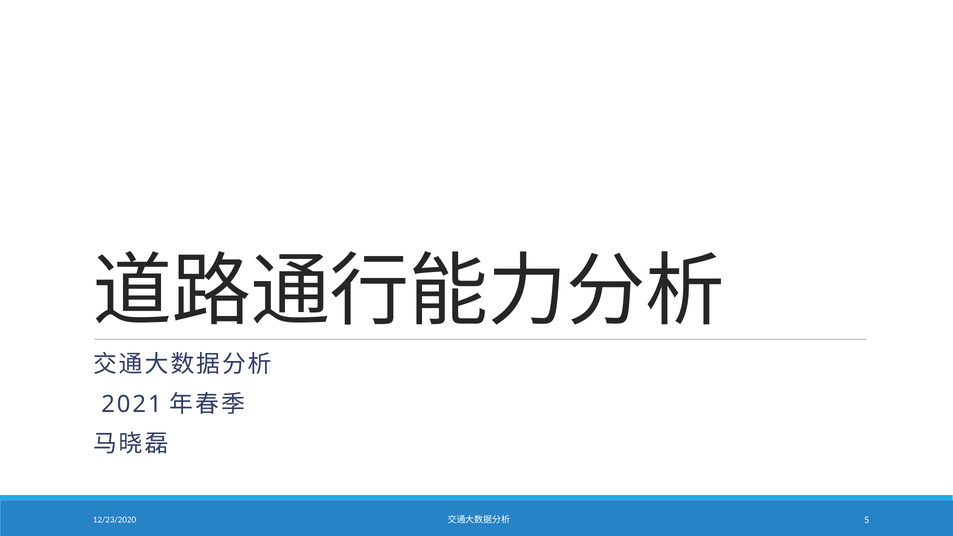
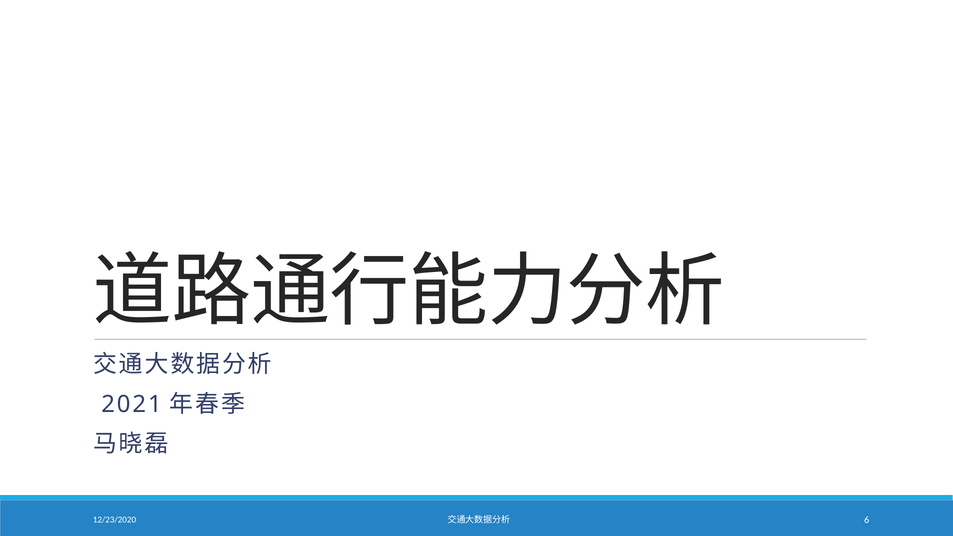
5: 5 -> 6
